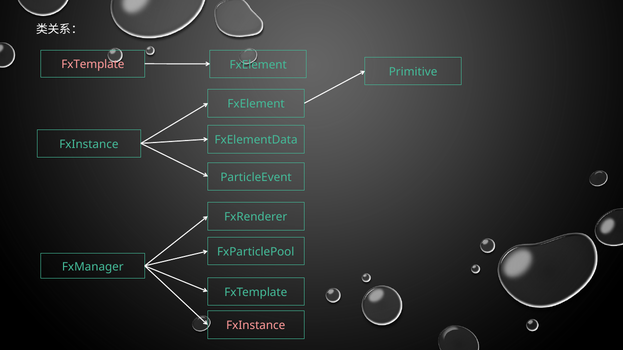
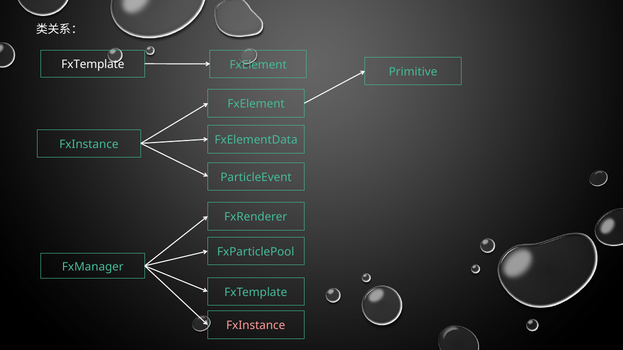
FxTemplate at (93, 65) colour: pink -> white
